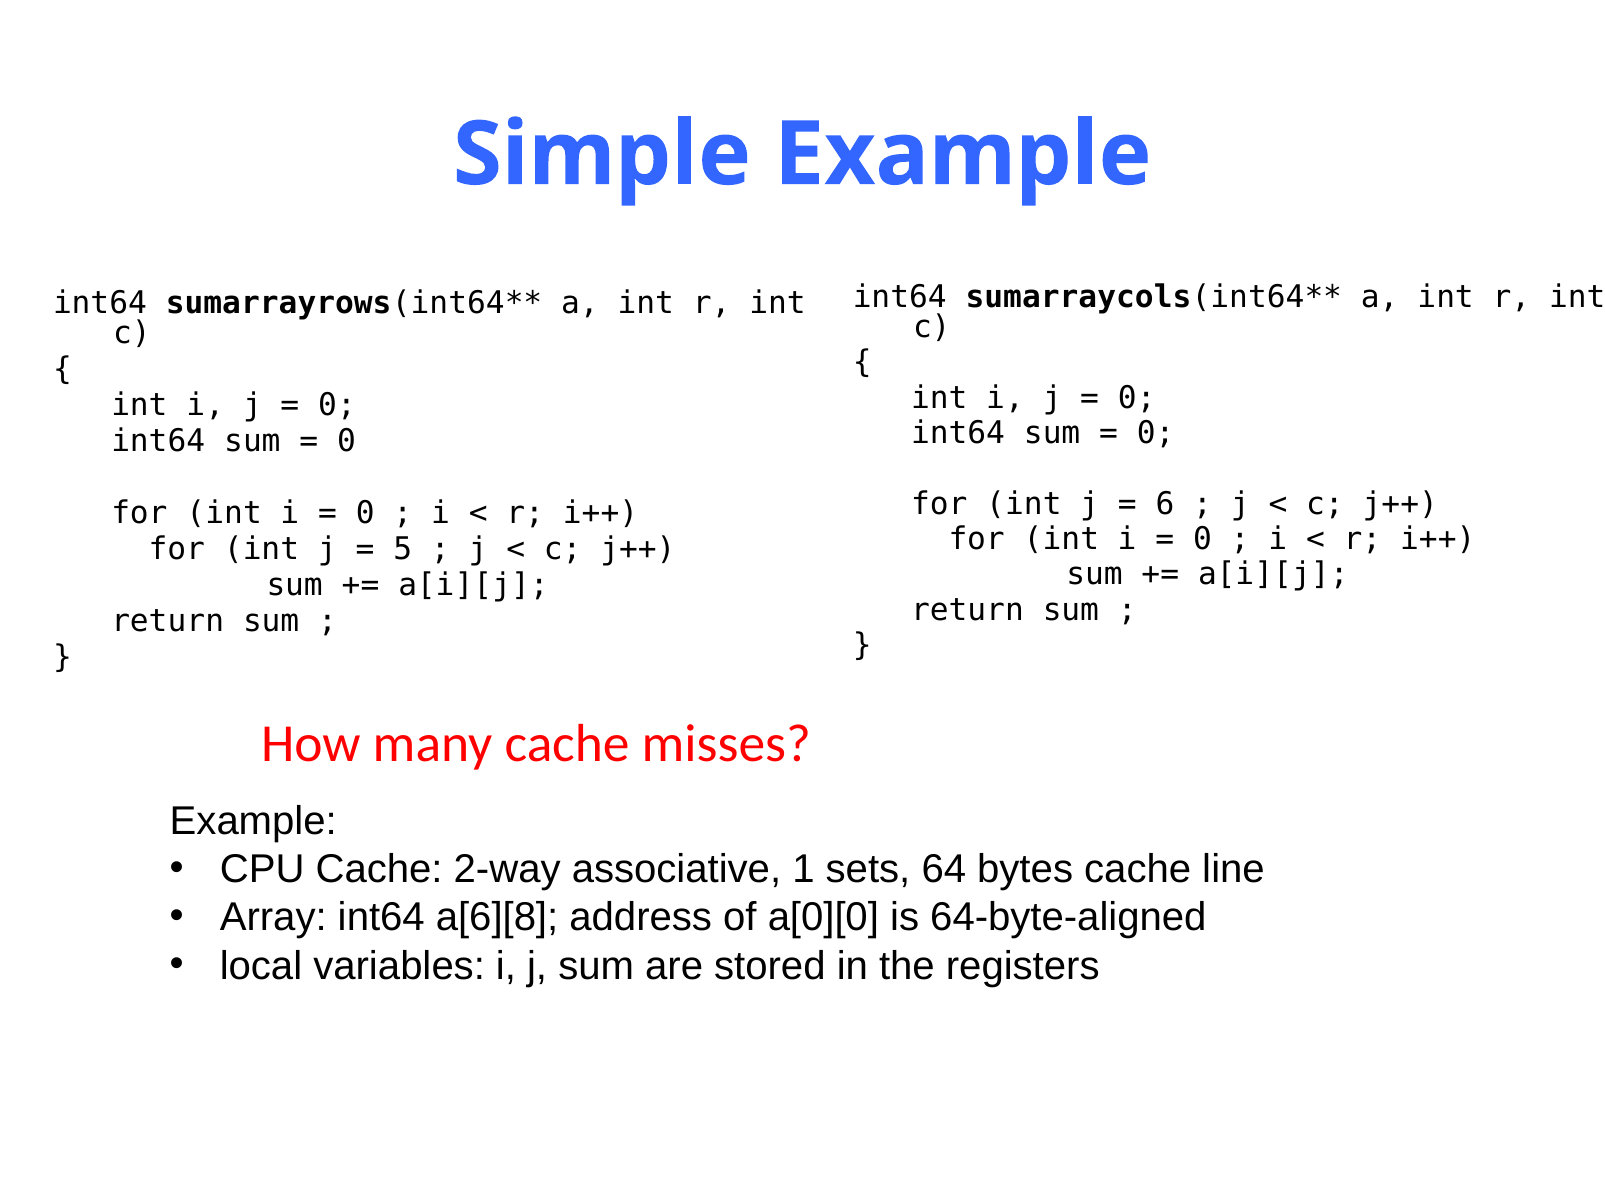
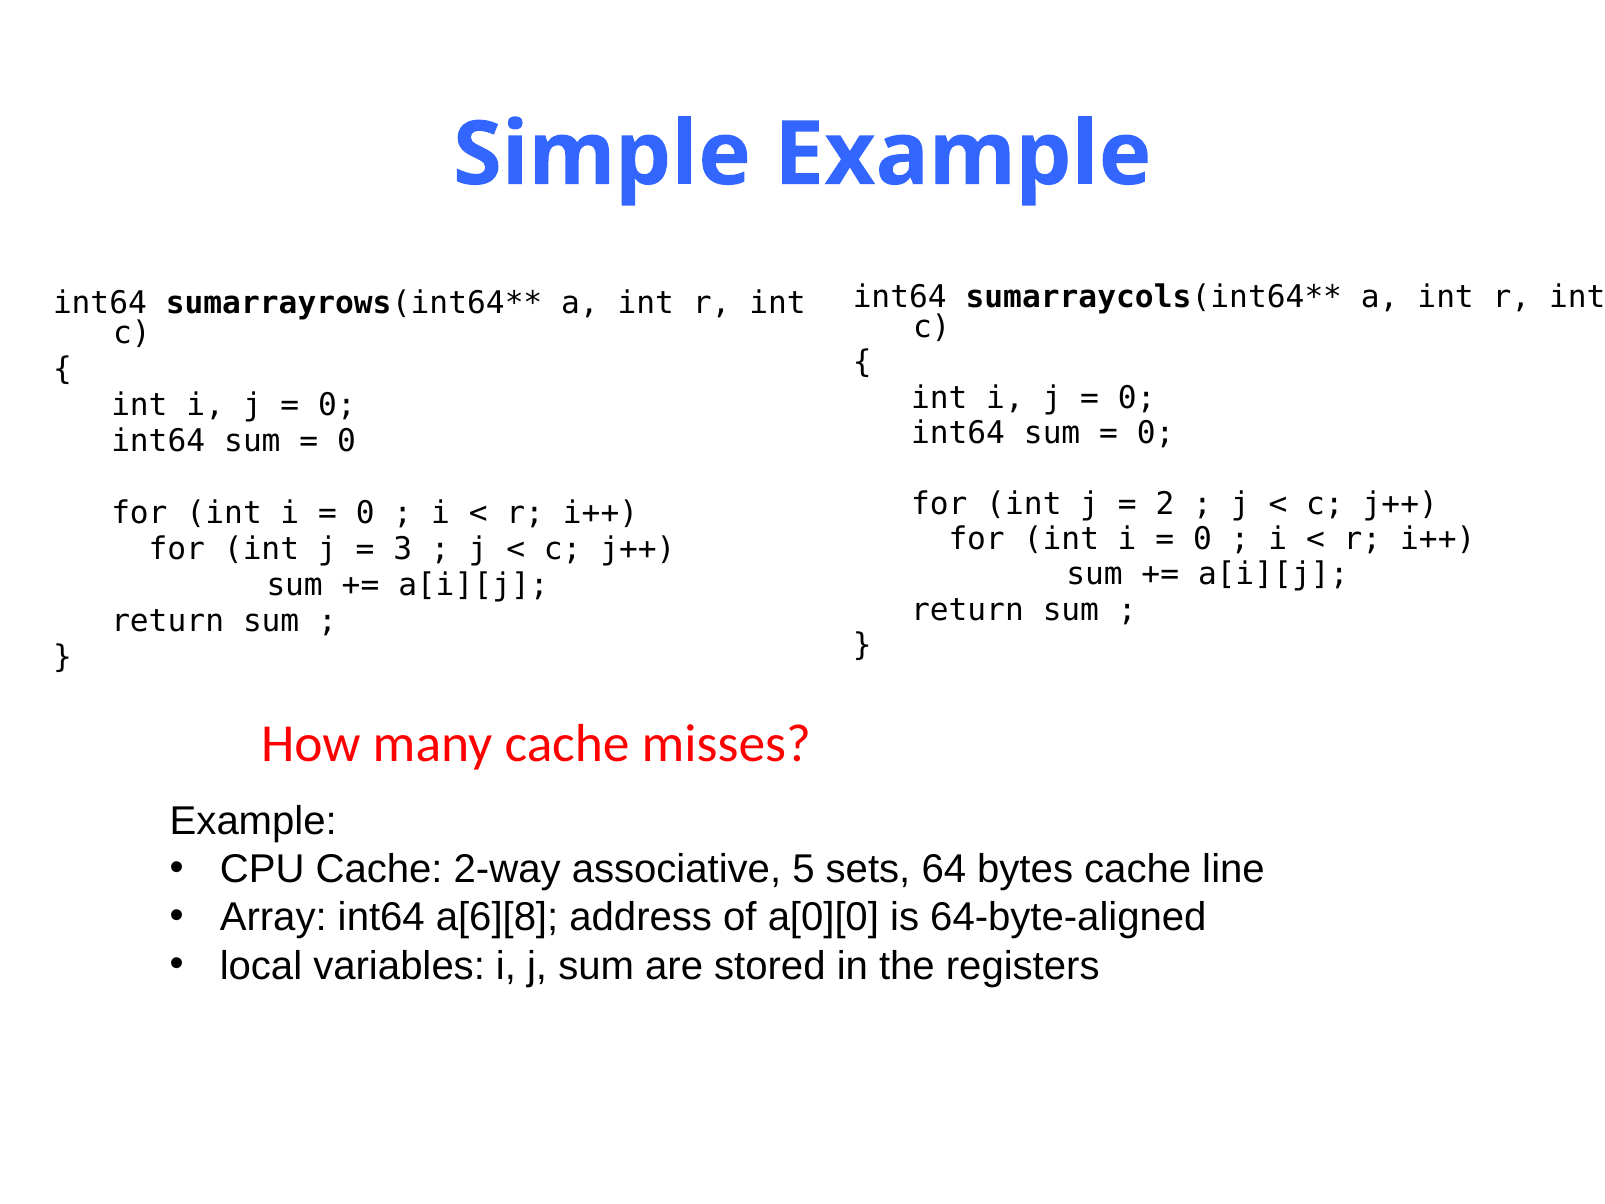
6: 6 -> 2
5: 5 -> 3
1: 1 -> 5
